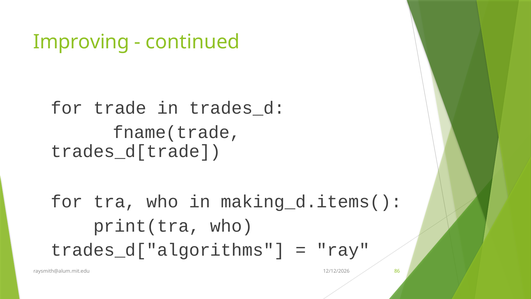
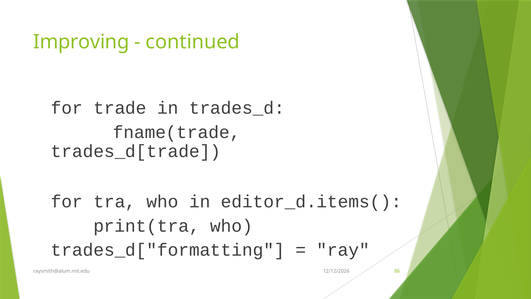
making_d.items(: making_d.items( -> editor_d.items(
trades_d["algorithms: trades_d["algorithms -> trades_d["formatting
